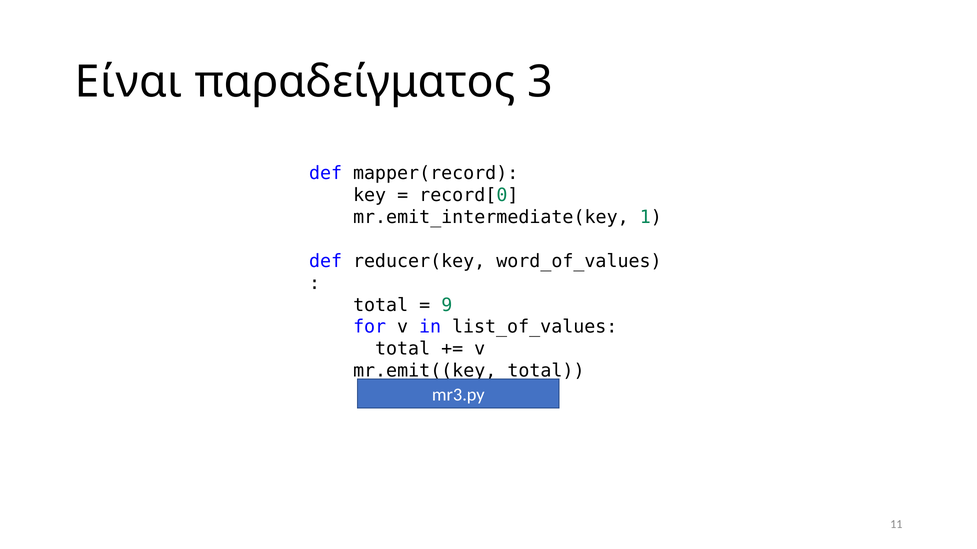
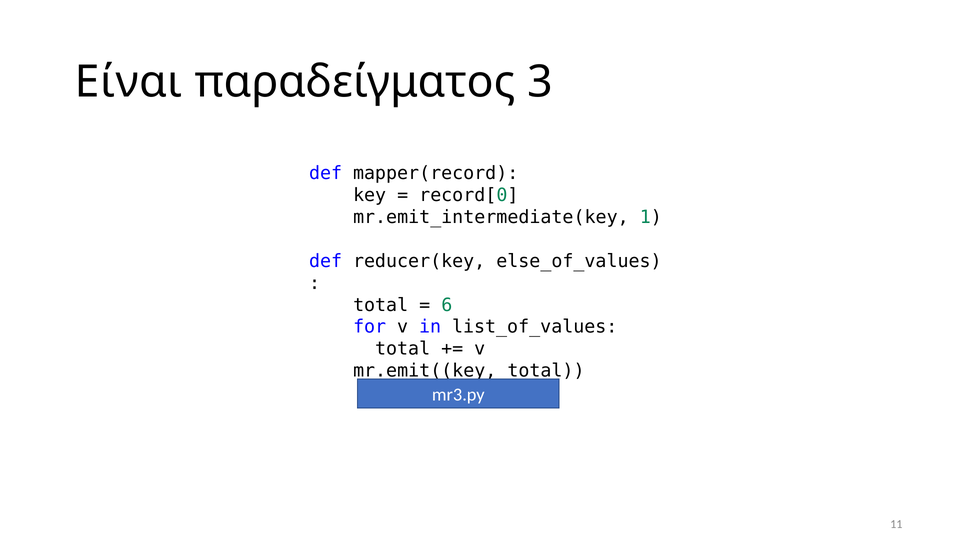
word_of_values: word_of_values -> else_of_values
9: 9 -> 6
